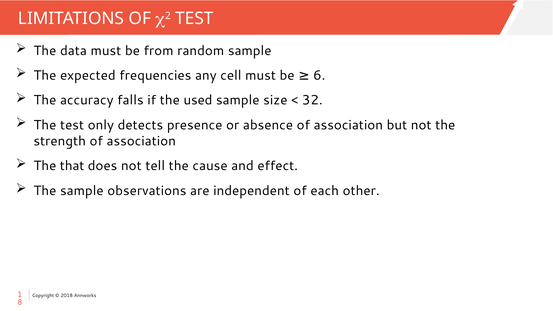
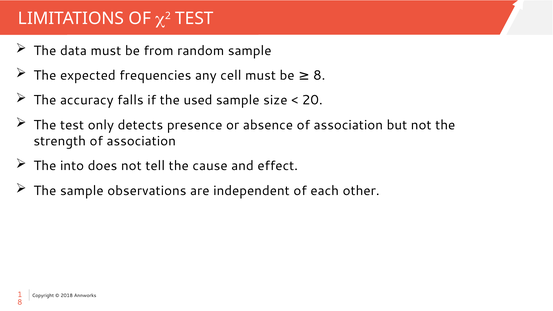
be 6: 6 -> 8
32: 32 -> 20
that: that -> into
